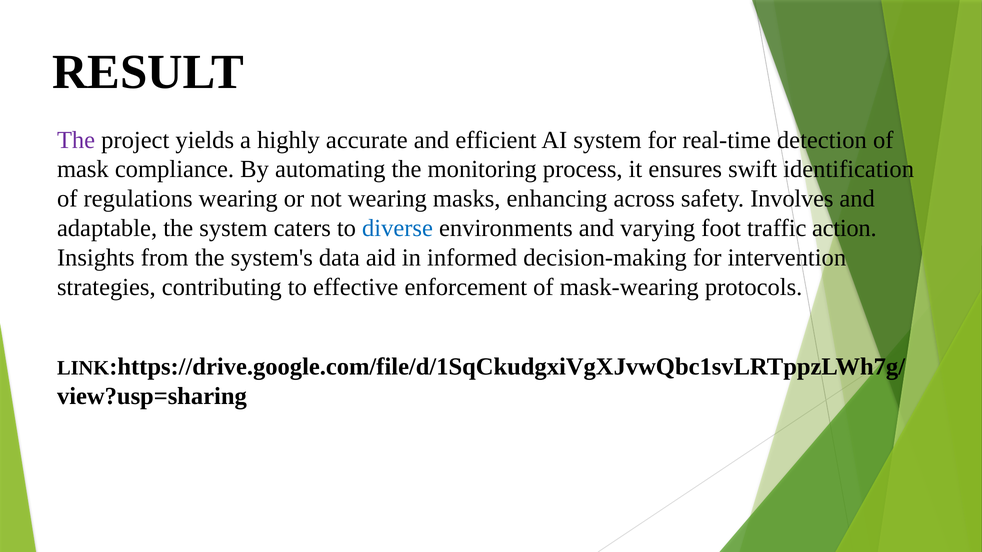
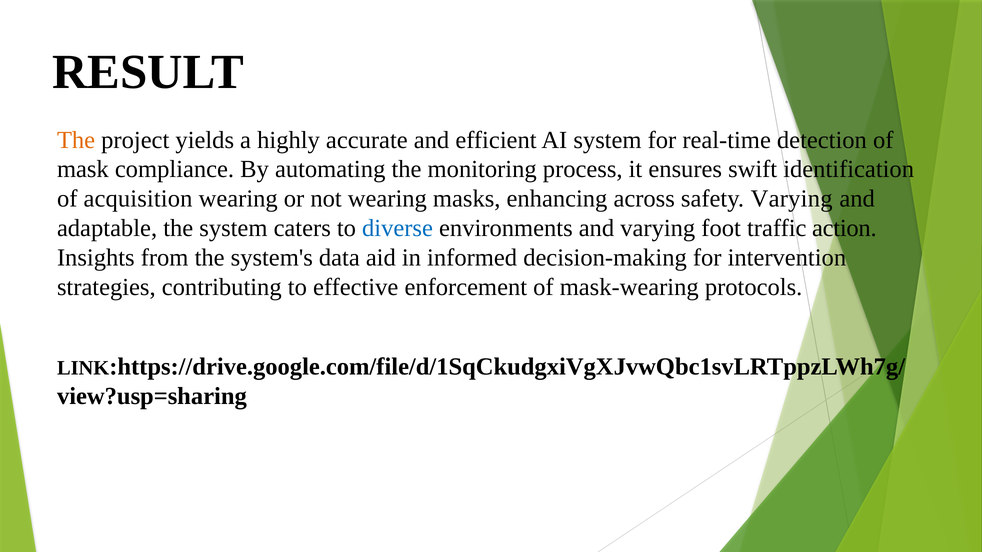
The at (76, 140) colour: purple -> orange
regulations: regulations -> acquisition
safety Involves: Involves -> Varying
